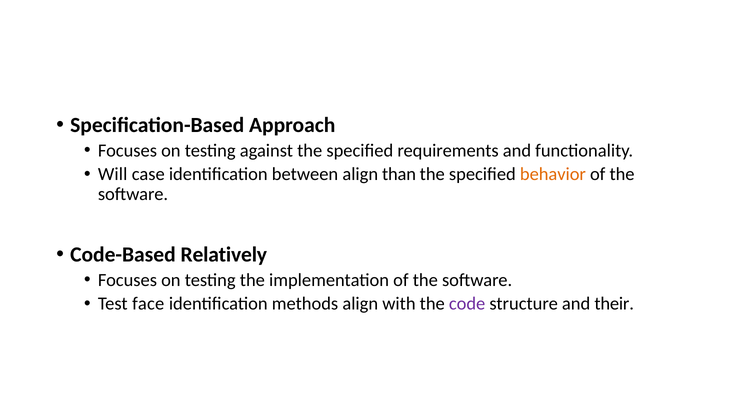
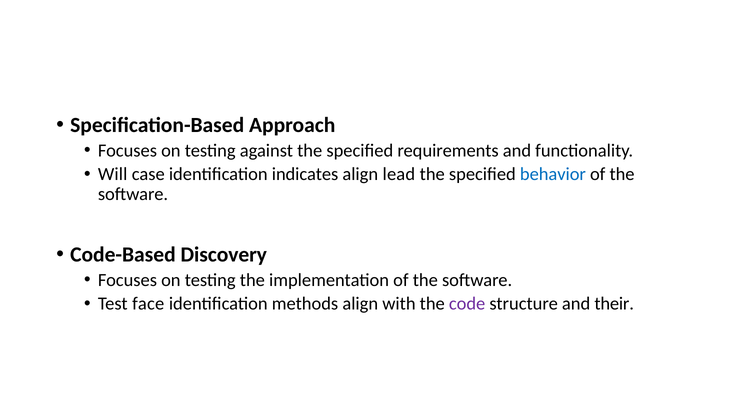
between: between -> indicates
than: than -> lead
behavior colour: orange -> blue
Relatively: Relatively -> Discovery
